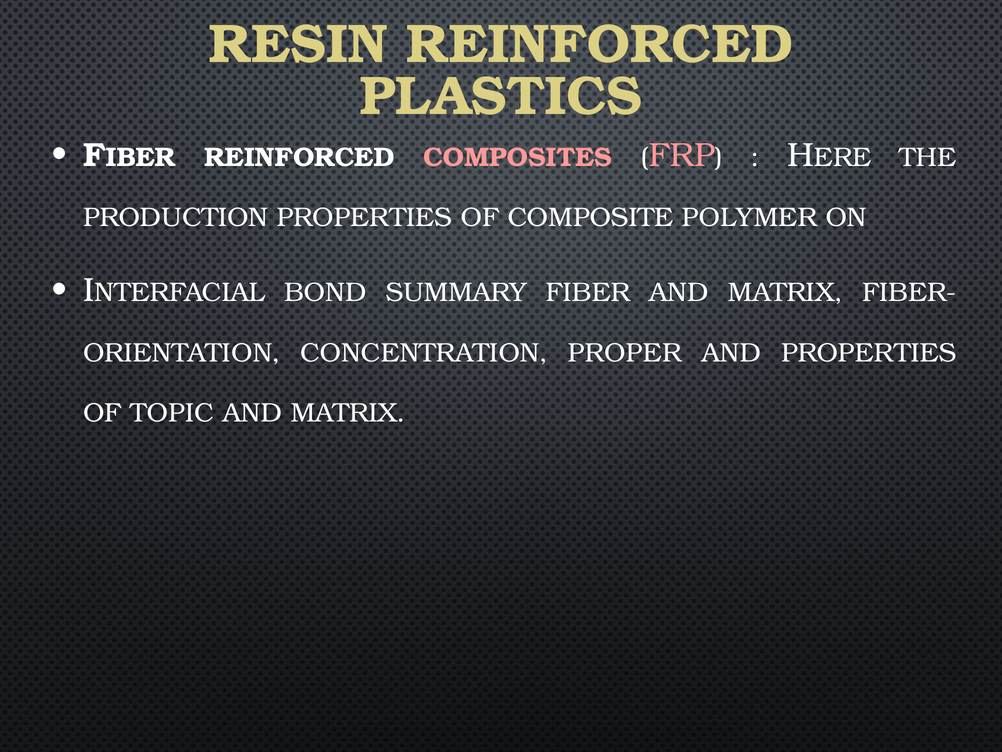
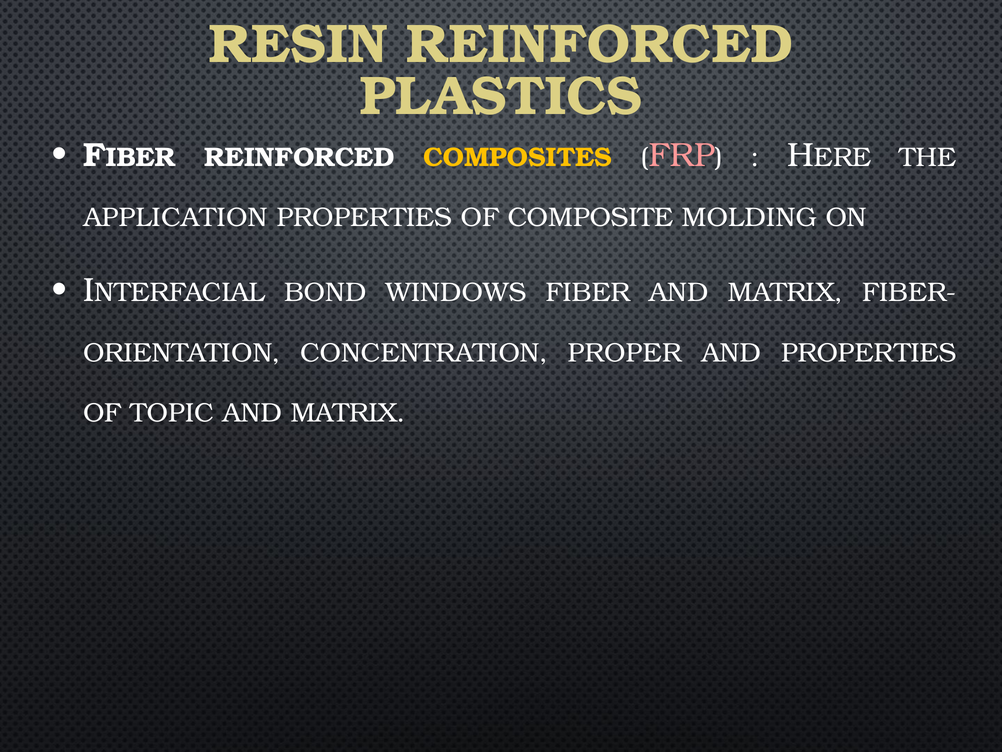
COMPOSITES colour: pink -> yellow
PRODUCTION: PRODUCTION -> APPLICATION
POLYMER: POLYMER -> MOLDING
SUMMARY: SUMMARY -> WINDOWS
